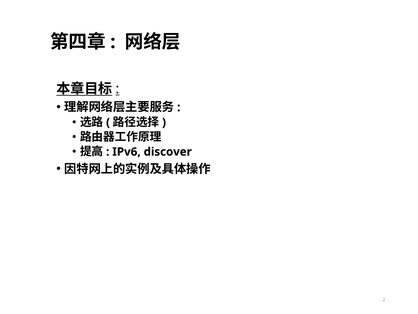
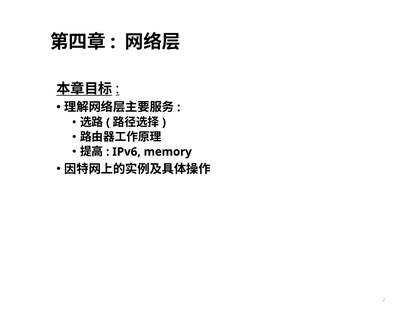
discover: discover -> memory
